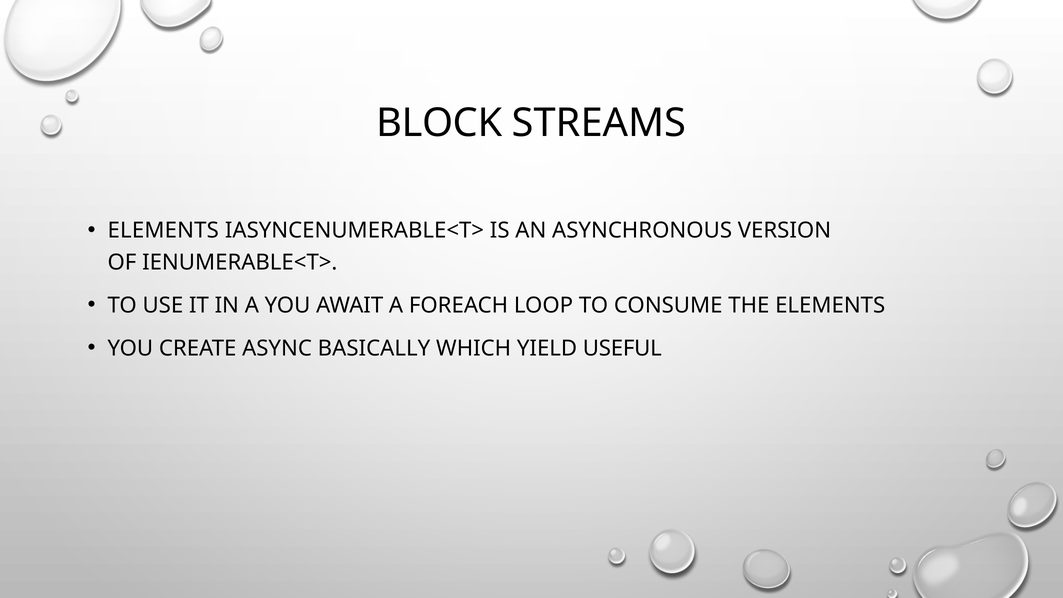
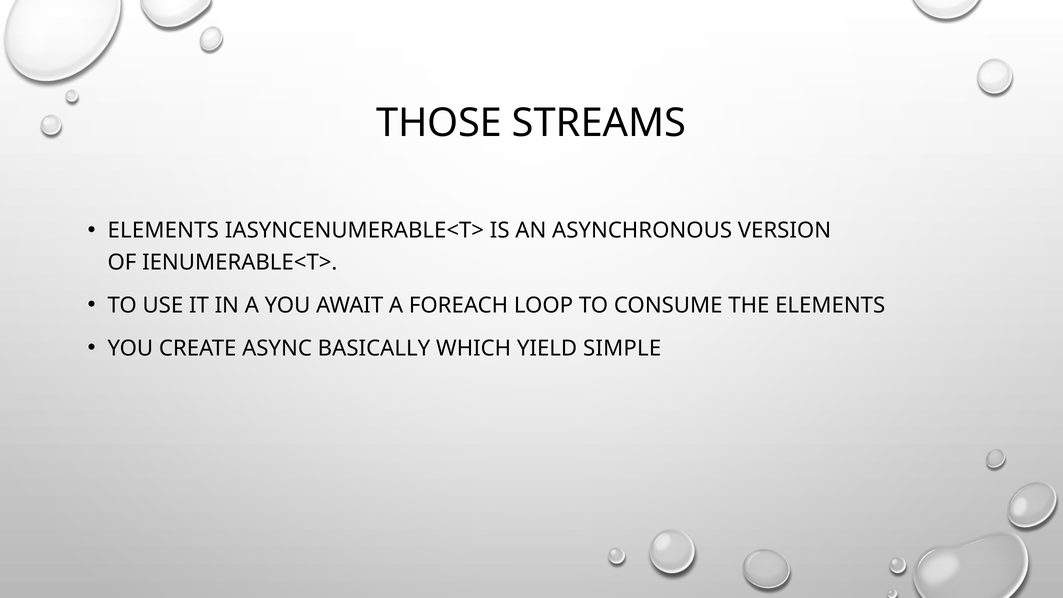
BLOCK: BLOCK -> THOSE
USEFUL: USEFUL -> SIMPLE
